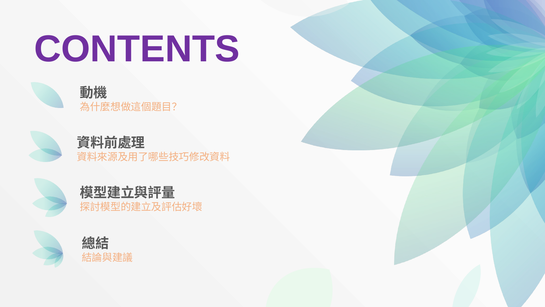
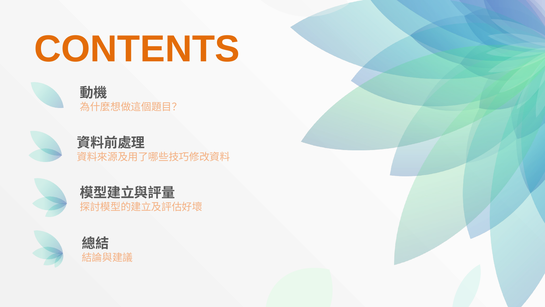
CONTENTS colour: purple -> orange
